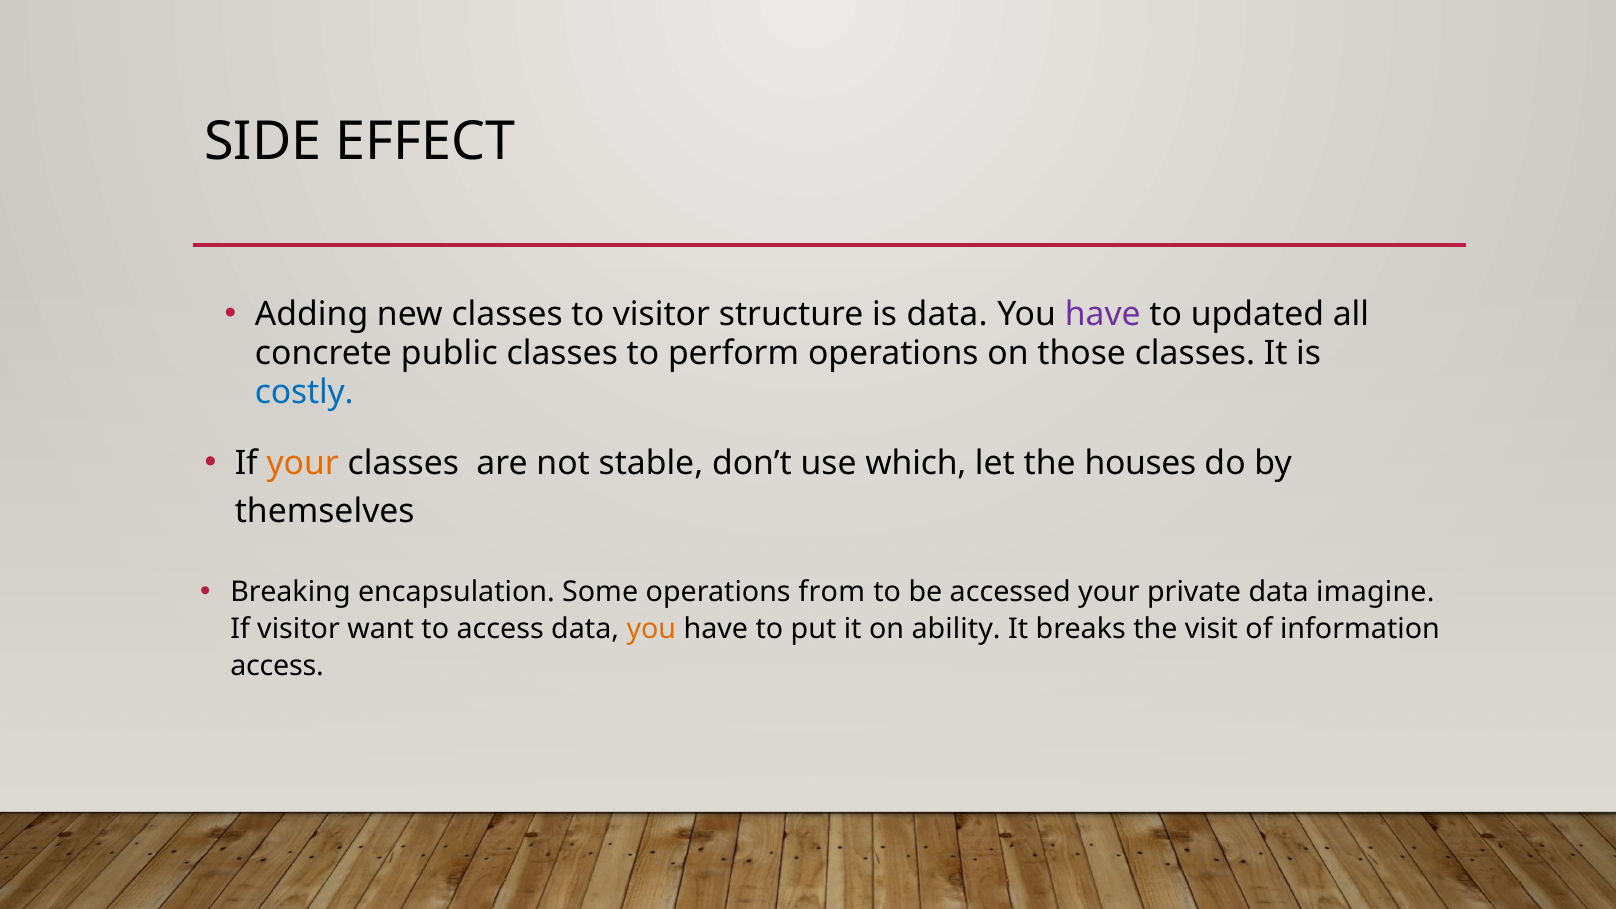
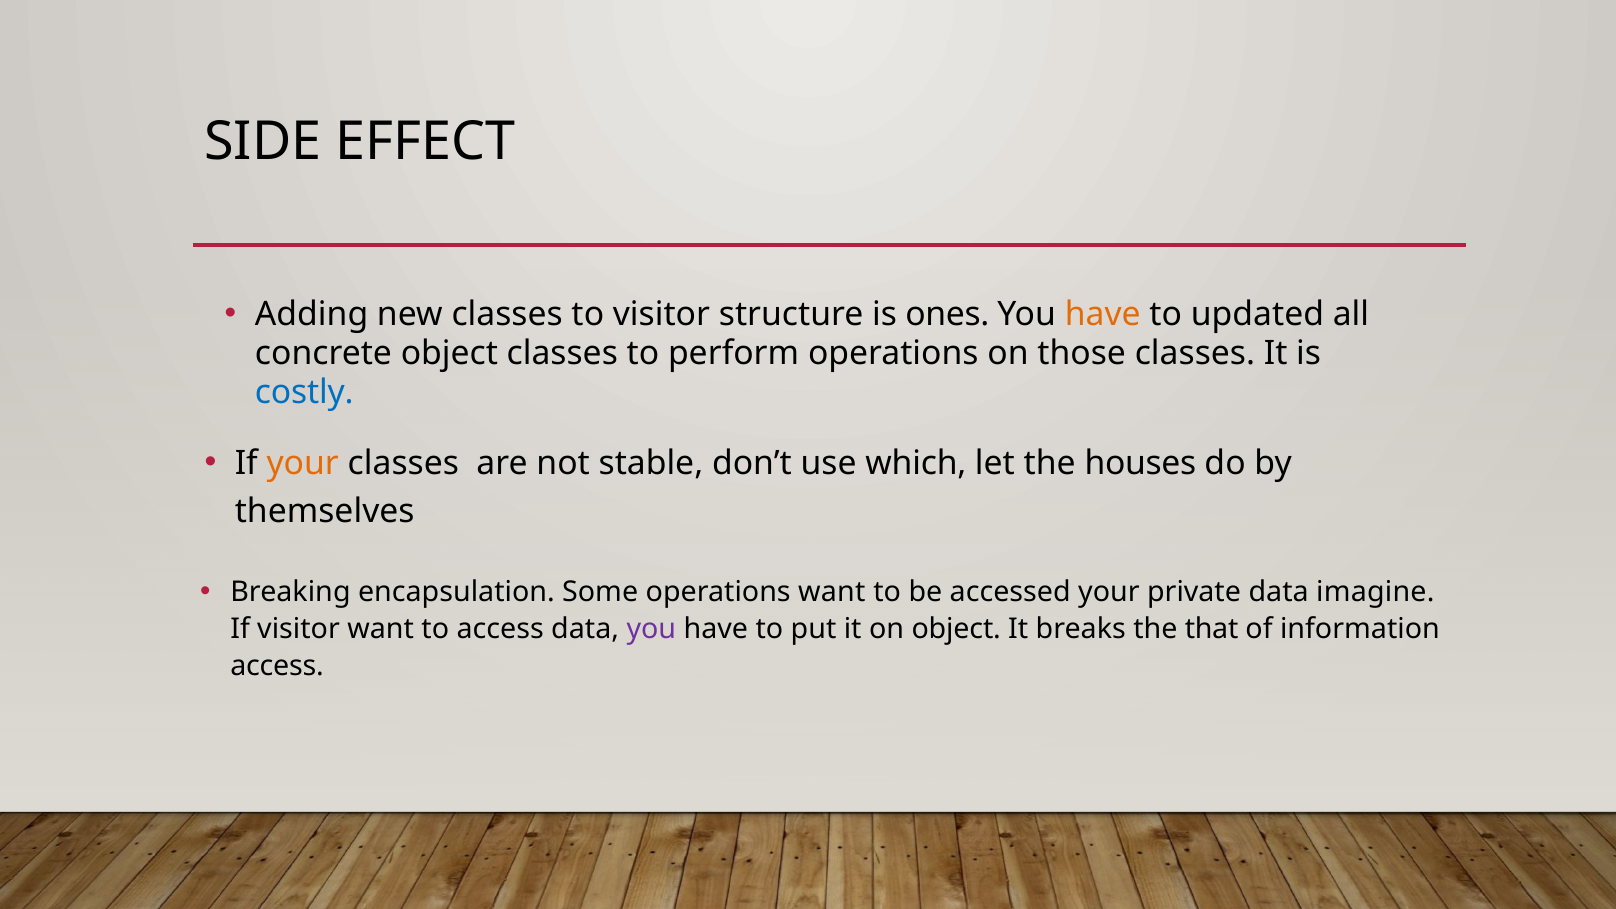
is data: data -> ones
have at (1103, 314) colour: purple -> orange
concrete public: public -> object
operations from: from -> want
you at (651, 629) colour: orange -> purple
on ability: ability -> object
visit: visit -> that
